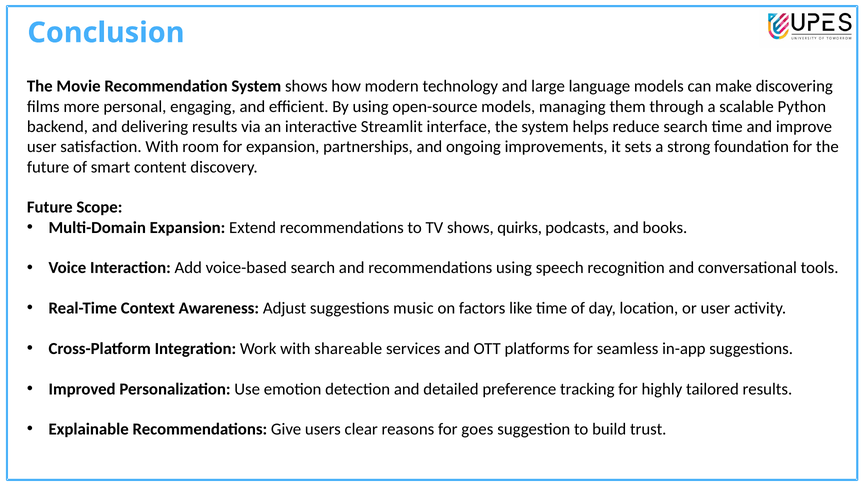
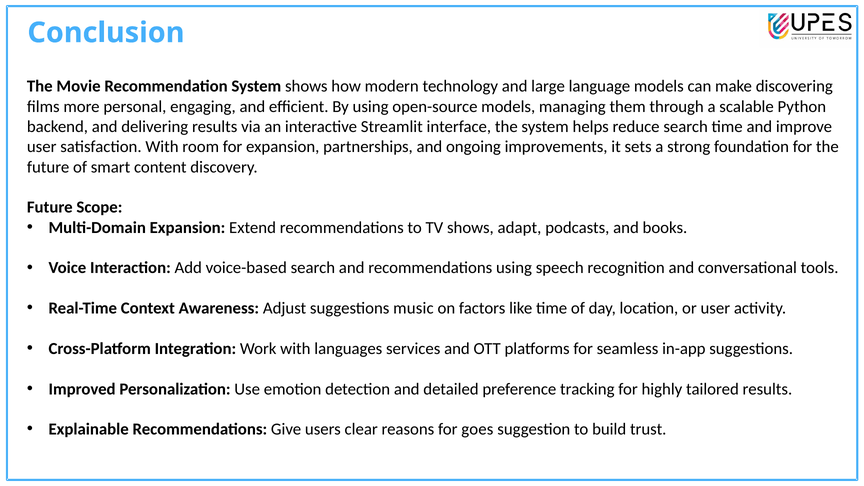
quirks: quirks -> adapt
shareable: shareable -> languages
